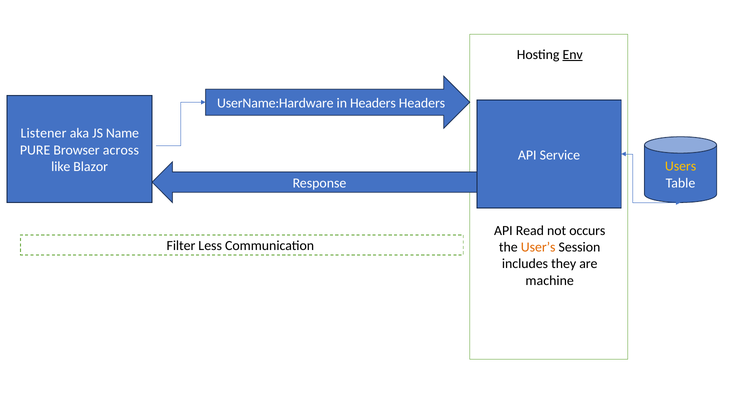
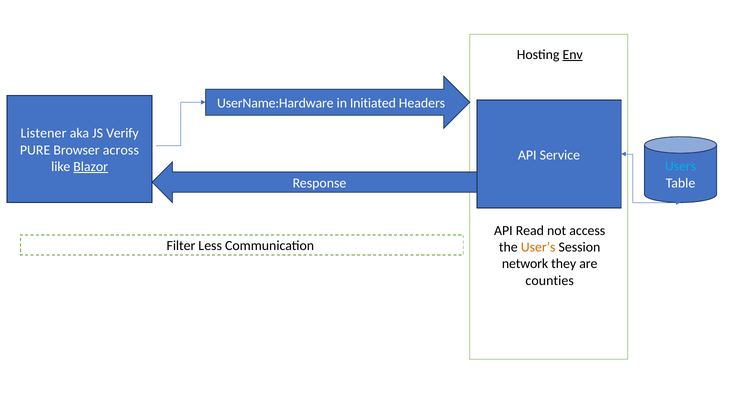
in Headers: Headers -> Initiated
Name: Name -> Verify
Users colour: yellow -> light blue
Blazor underline: none -> present
occurs: occurs -> access
includes: includes -> network
machine: machine -> counties
